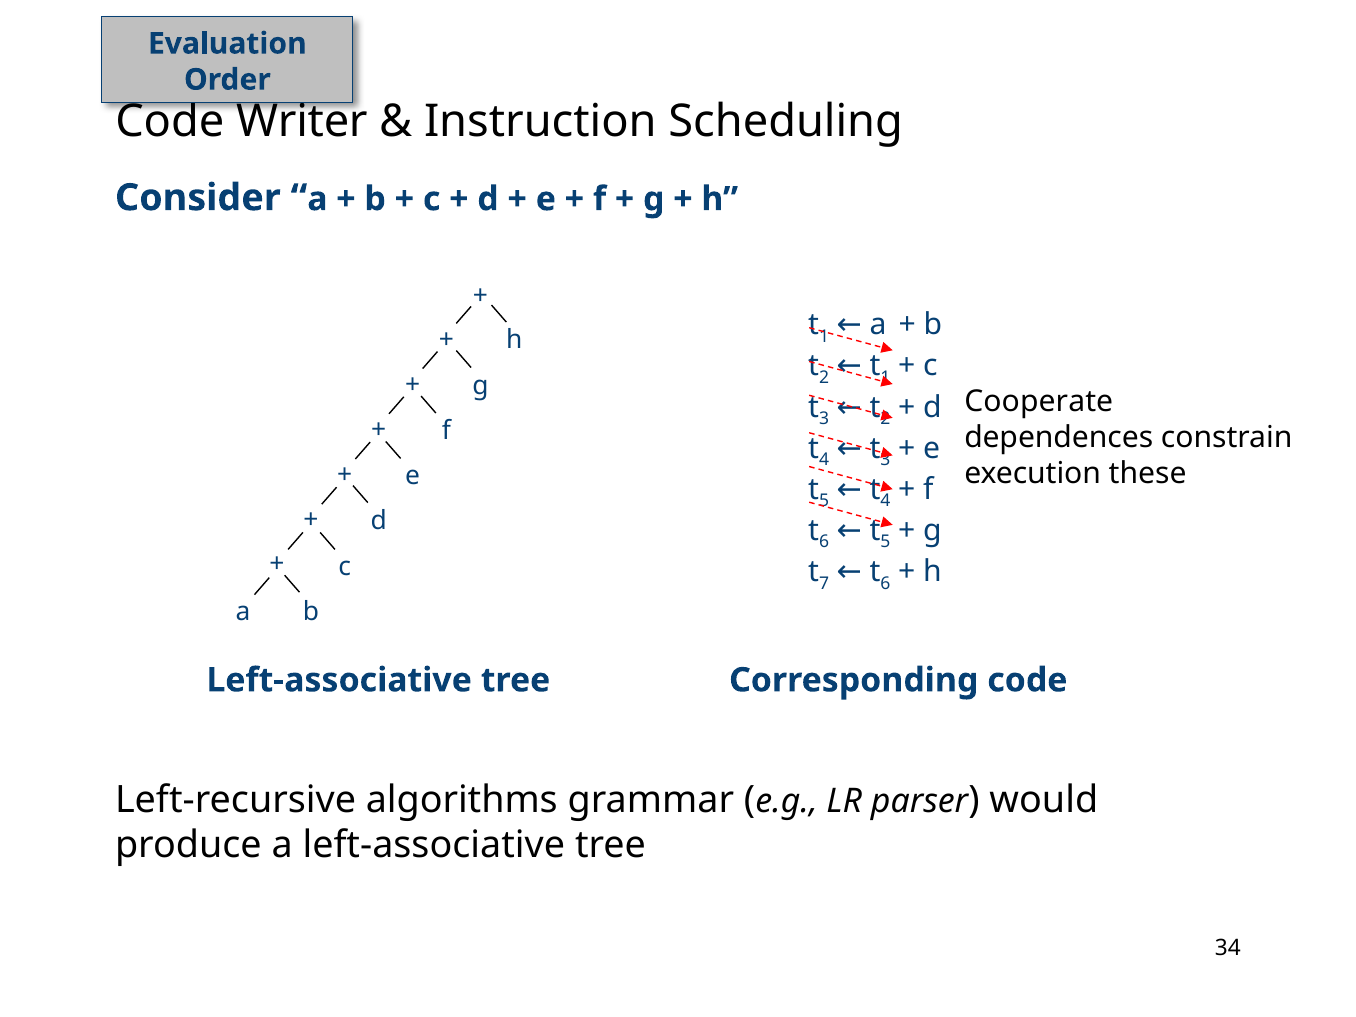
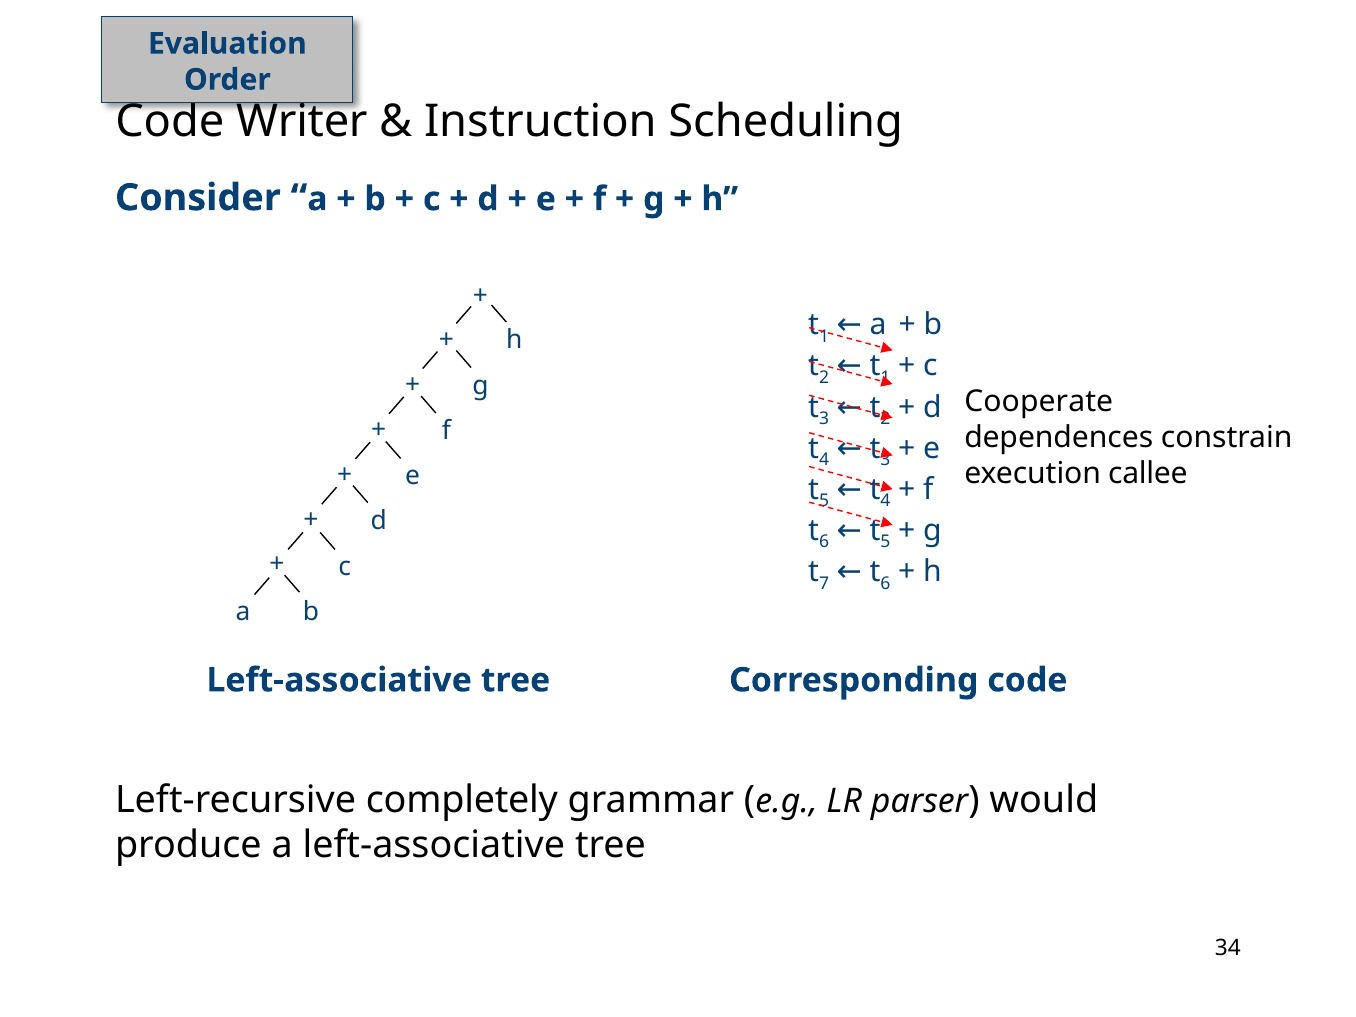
these: these -> callee
algorithms: algorithms -> completely
